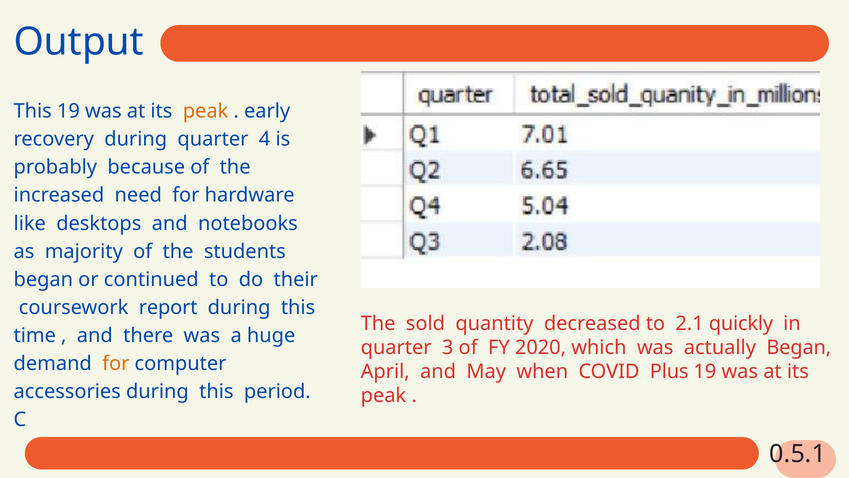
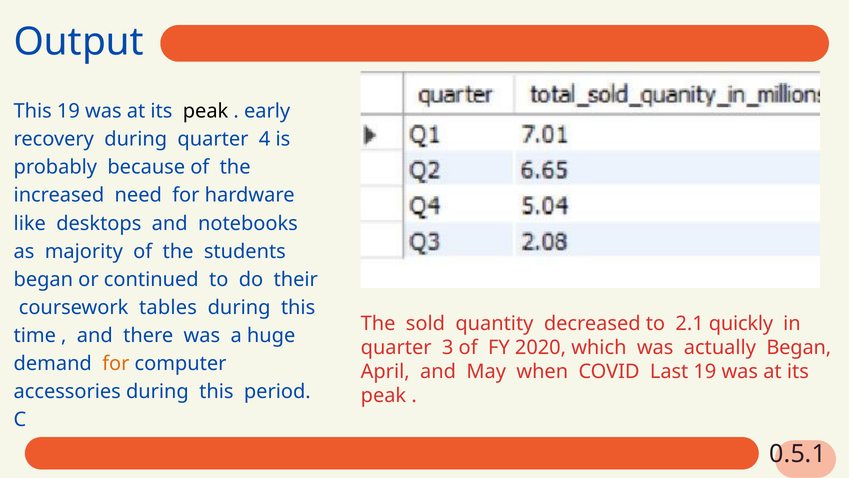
peak at (206, 111) colour: orange -> black
report: report -> tables
Plus: Plus -> Last
